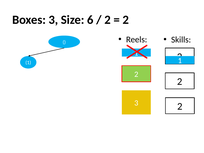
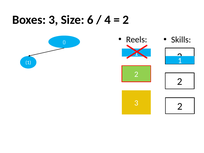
2 at (108, 20): 2 -> 4
